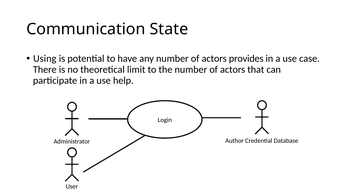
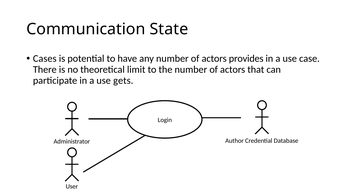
Using: Using -> Cases
help: help -> gets
